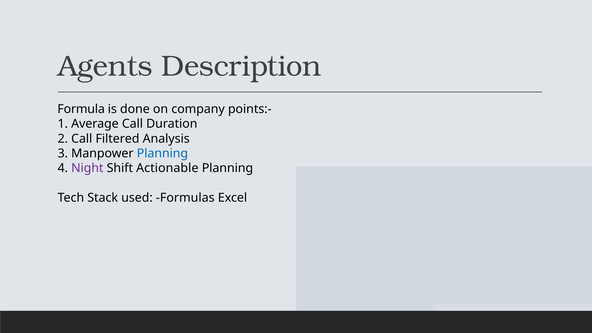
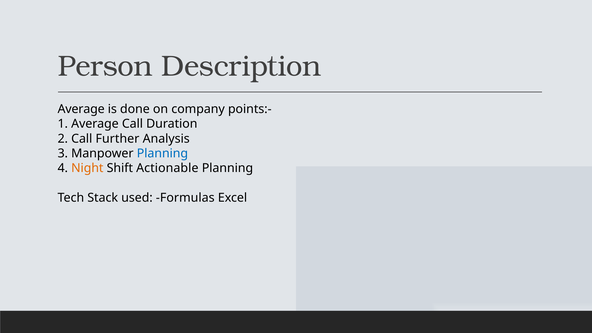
Agents: Agents -> Person
Formula at (81, 109): Formula -> Average
Filtered: Filtered -> Further
Night colour: purple -> orange
